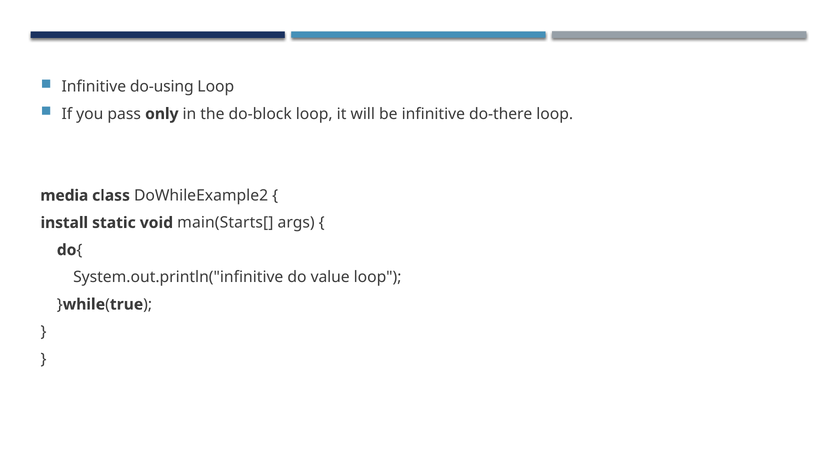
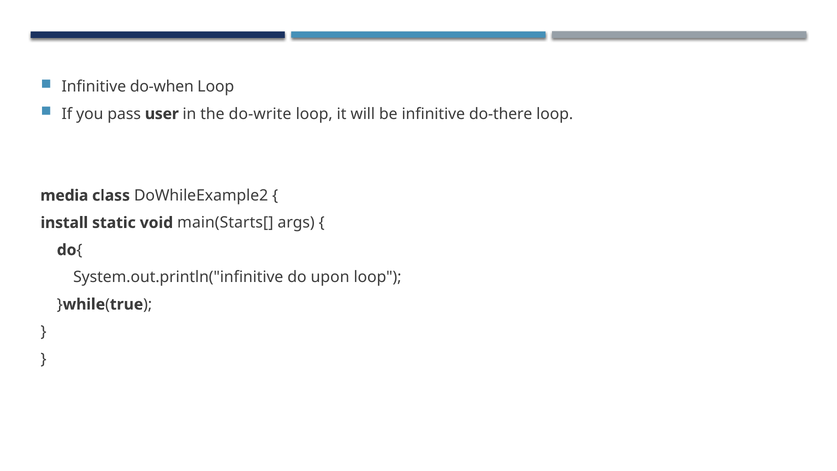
do-using: do-using -> do-when
only: only -> user
do-block: do-block -> do-write
value: value -> upon
